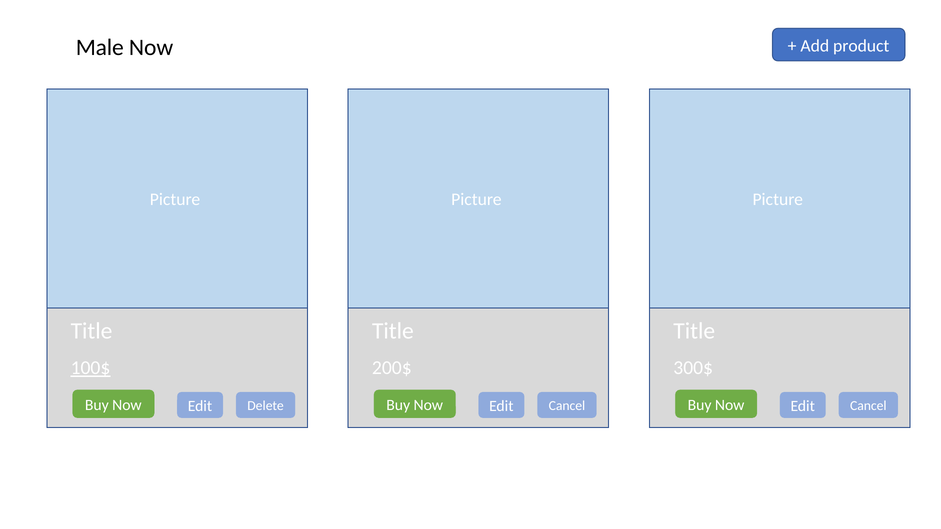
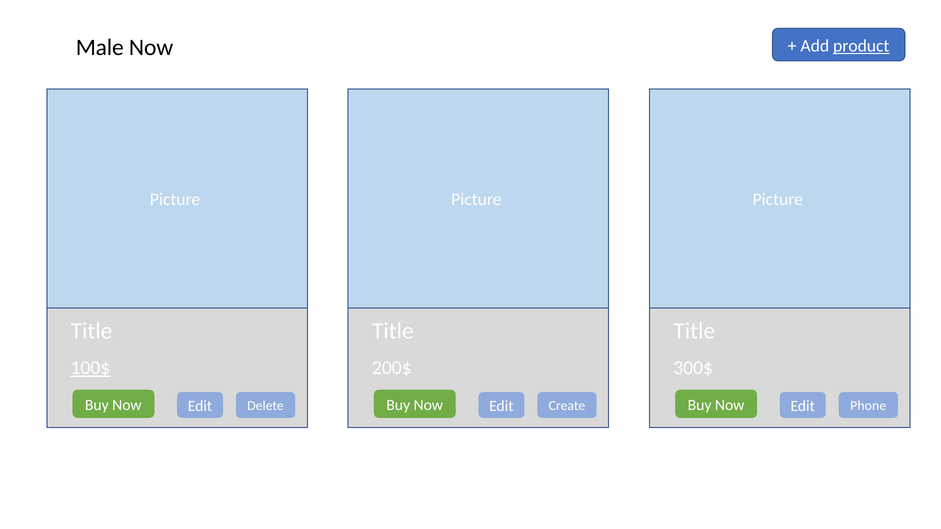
product underline: none -> present
Cancel at (567, 406): Cancel -> Create
Cancel at (868, 406): Cancel -> Phone
